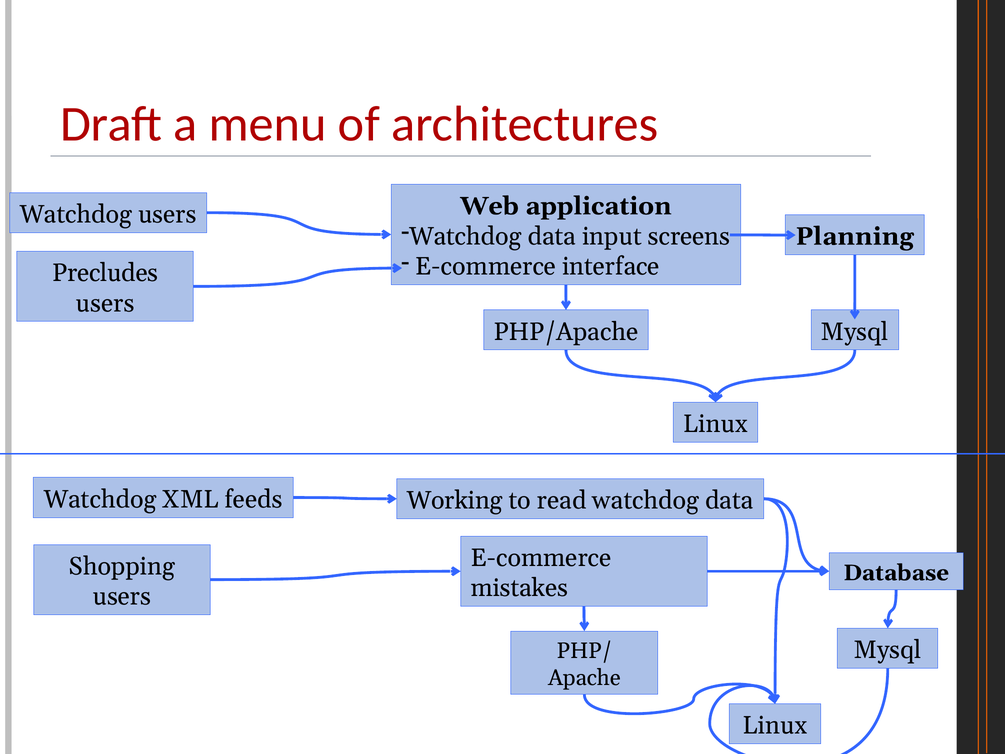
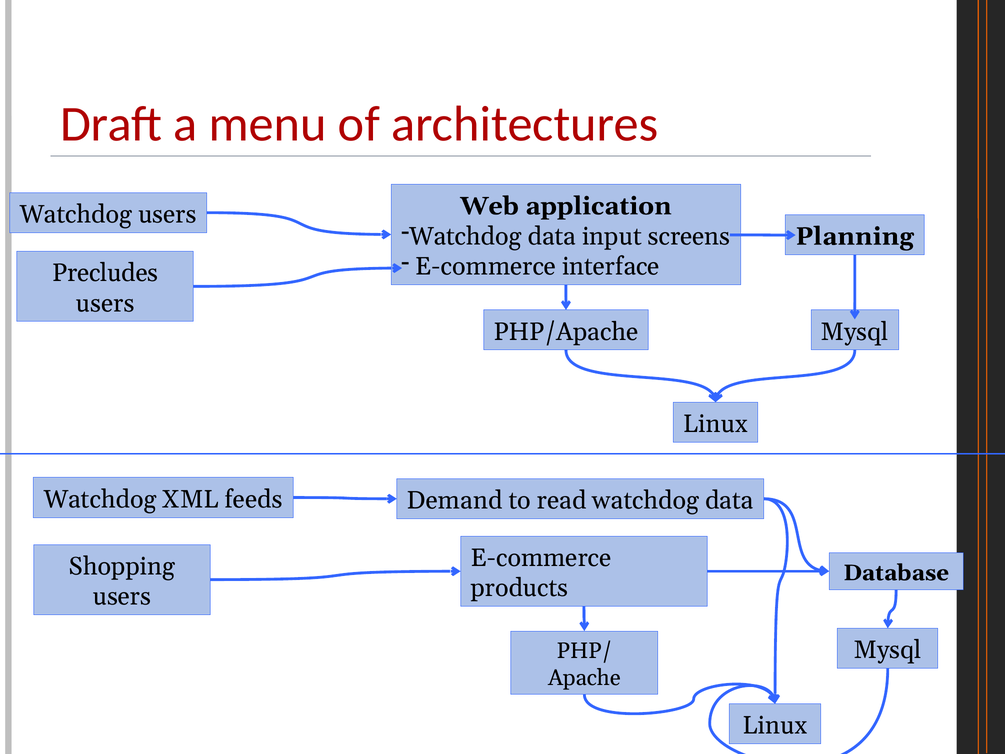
Working: Working -> Demand
mistakes: mistakes -> products
